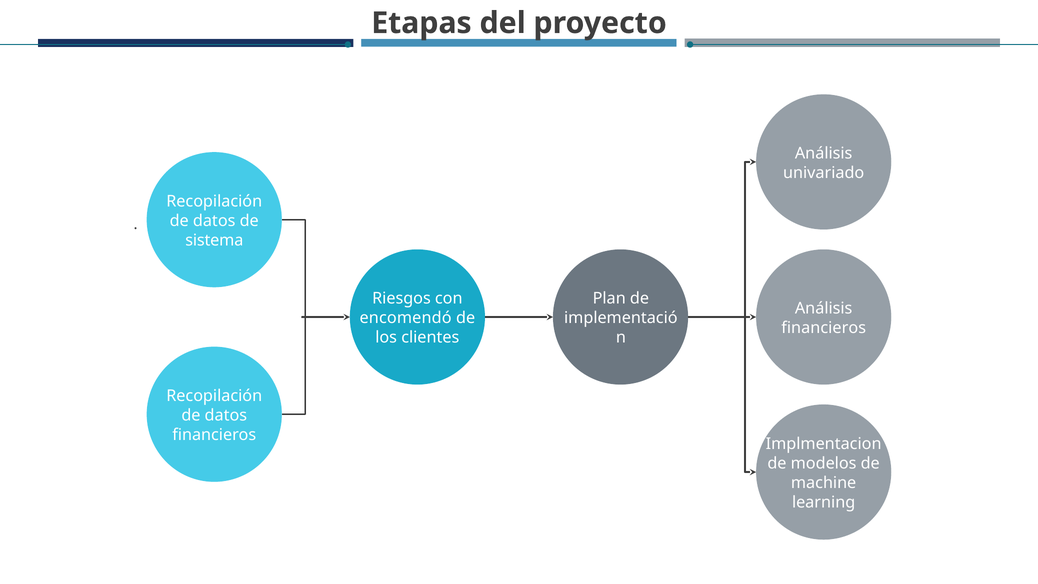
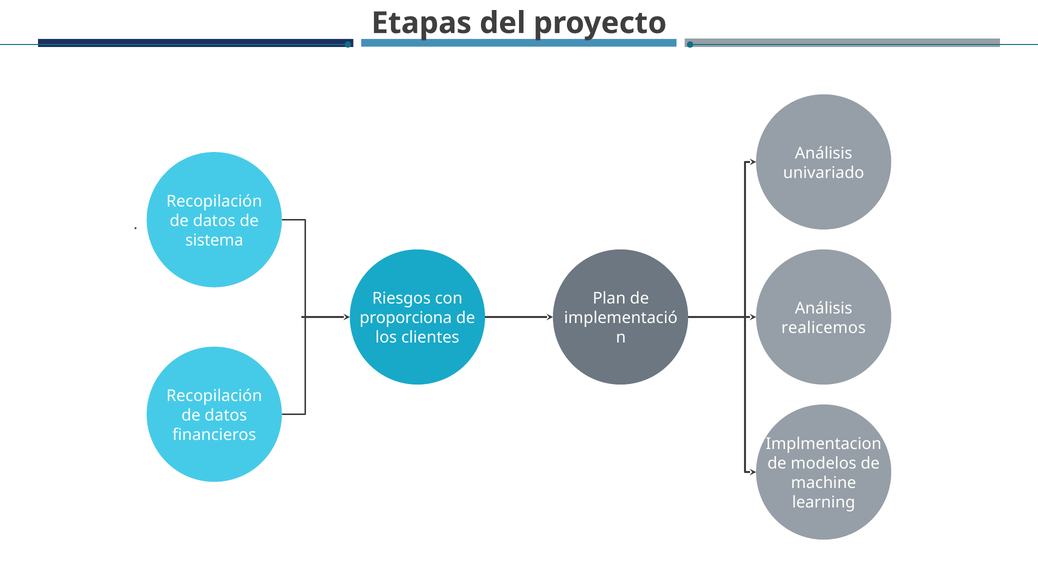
encomendó: encomendó -> proporciona
financieros at (824, 328): financieros -> realicemos
